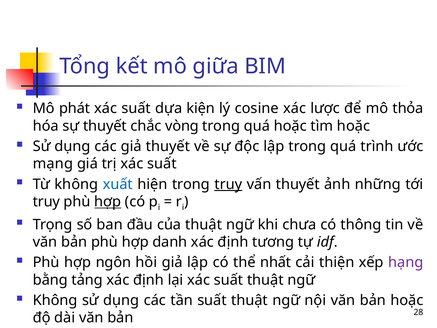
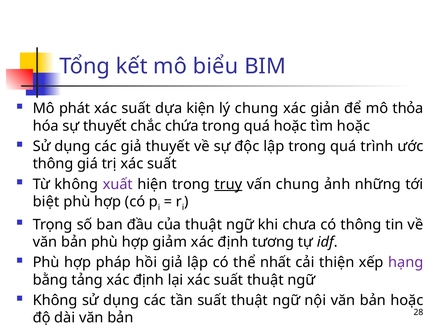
giữa: giữa -> biểu
lý cosine: cosine -> chung
lược: lược -> giản
vòng: vòng -> chứa
mạng at (53, 164): mạng -> thông
xuất colour: blue -> purple
vấn thuyết: thuyết -> chung
truy at (46, 202): truy -> biệt
hợp at (108, 202) underline: present -> none
danh: danh -> giảm
ngôn: ngôn -> pháp
